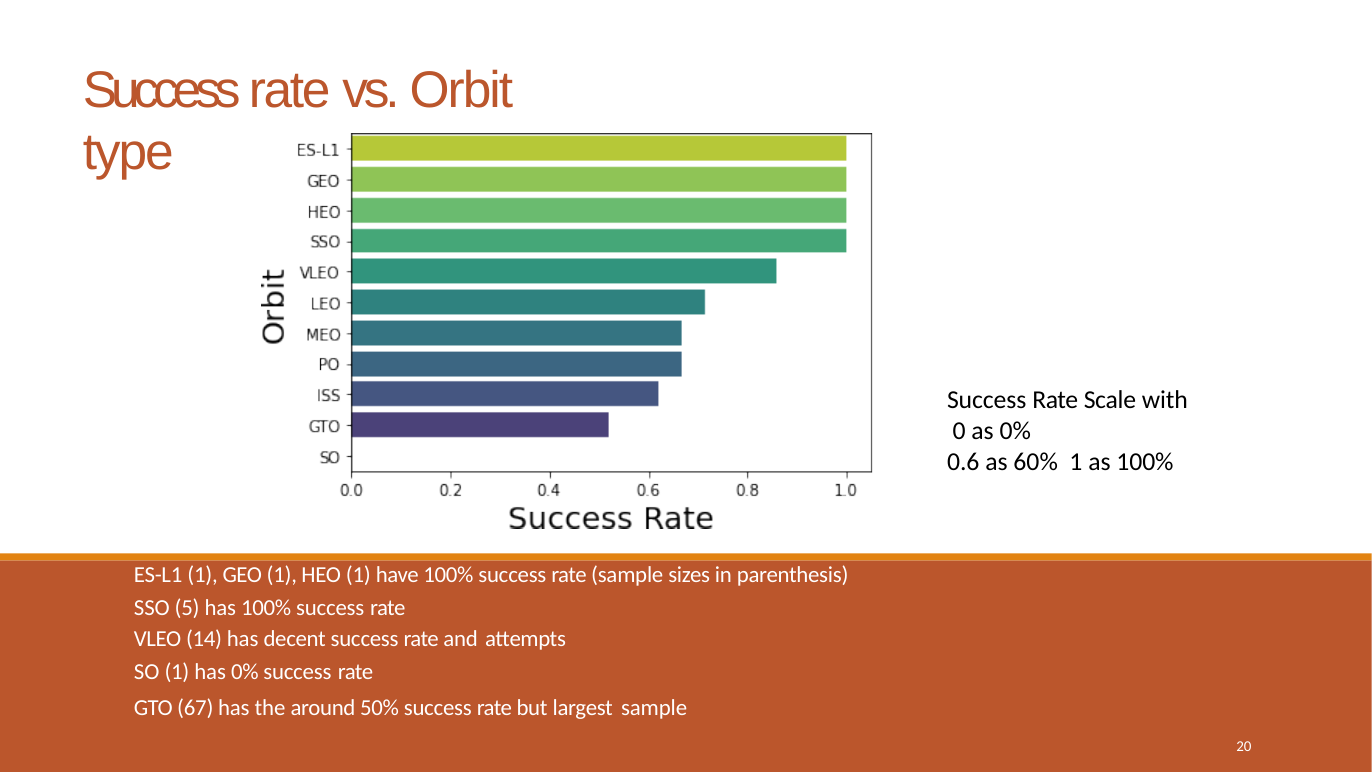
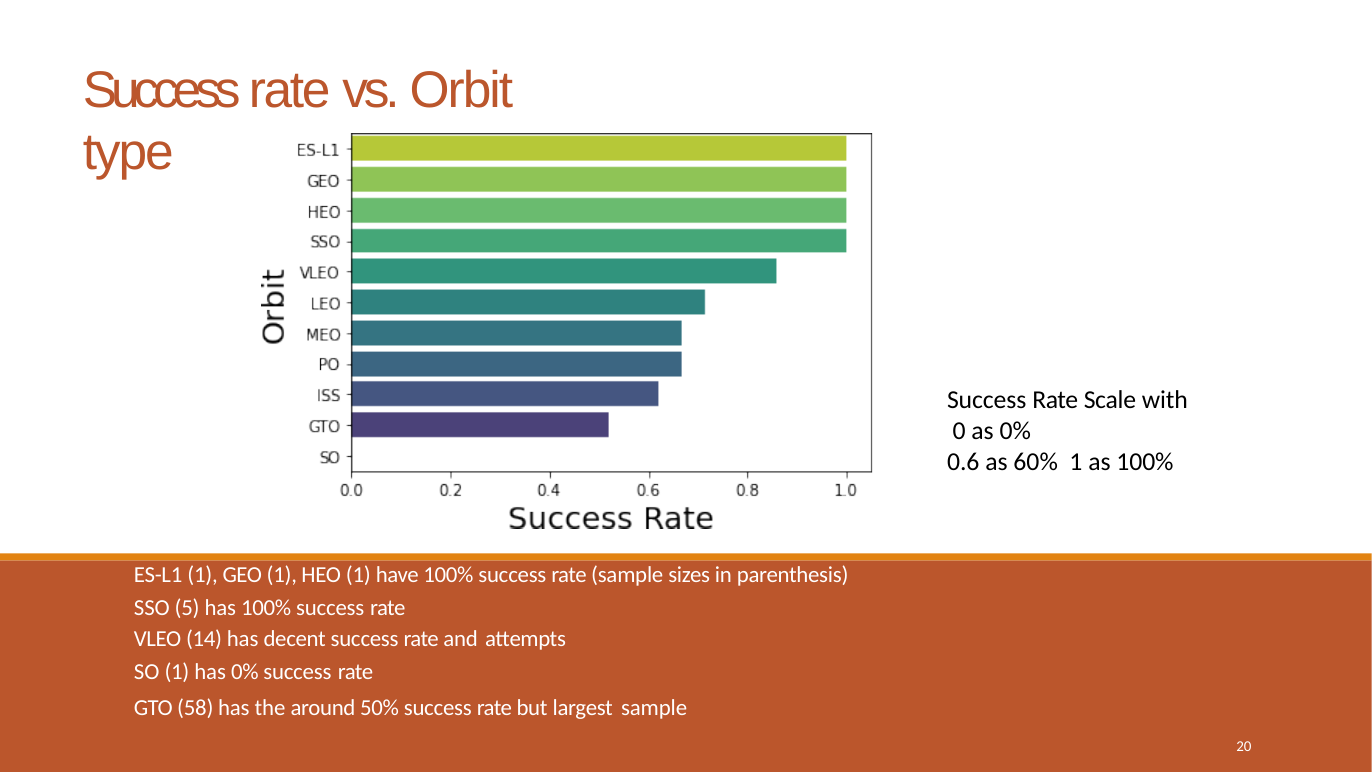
67: 67 -> 58
